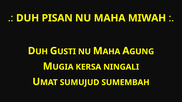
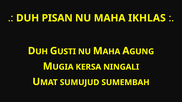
MIWAH: MIWAH -> IKHLAS
